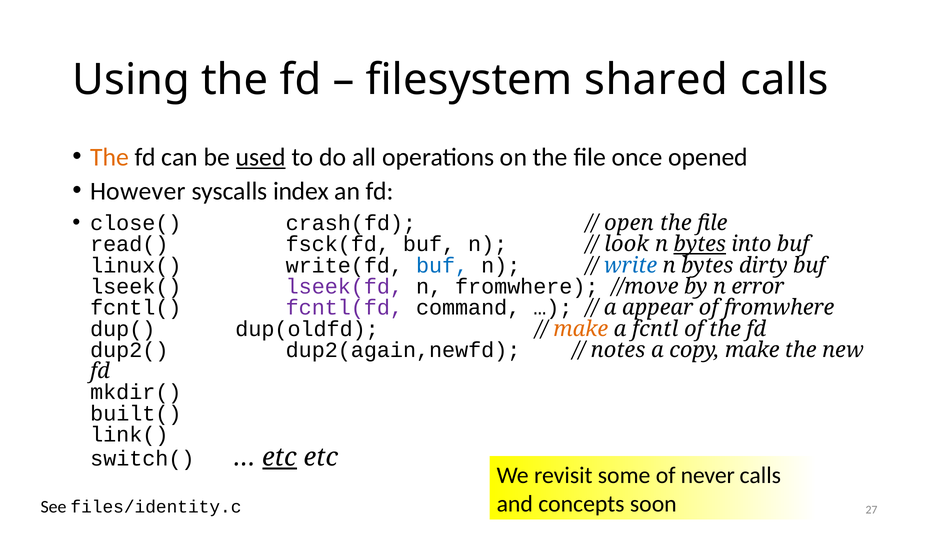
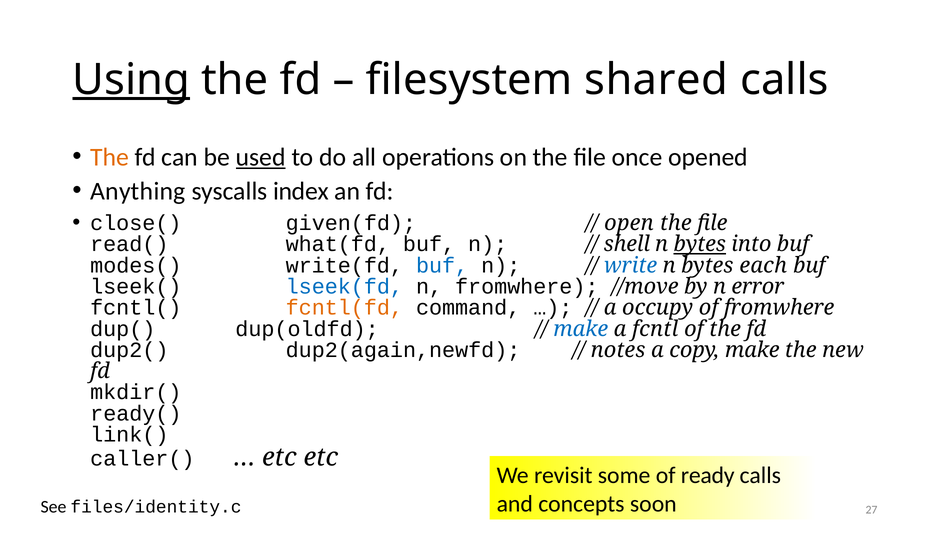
Using underline: none -> present
However: However -> Anything
crash(fd: crash(fd -> given(fd
fsck(fd: fsck(fd -> what(fd
look: look -> shell
linux(: linux( -> modes(
dirty: dirty -> each
lseek(fd colour: purple -> blue
fcntl(fd colour: purple -> orange
appear: appear -> occupy
make at (581, 329) colour: orange -> blue
built(: built( -> ready(
switch(: switch( -> caller(
etc at (280, 458) underline: present -> none
never: never -> ready
